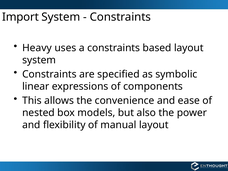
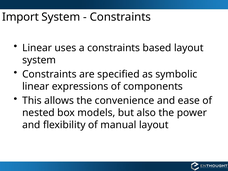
Heavy at (37, 48): Heavy -> Linear
